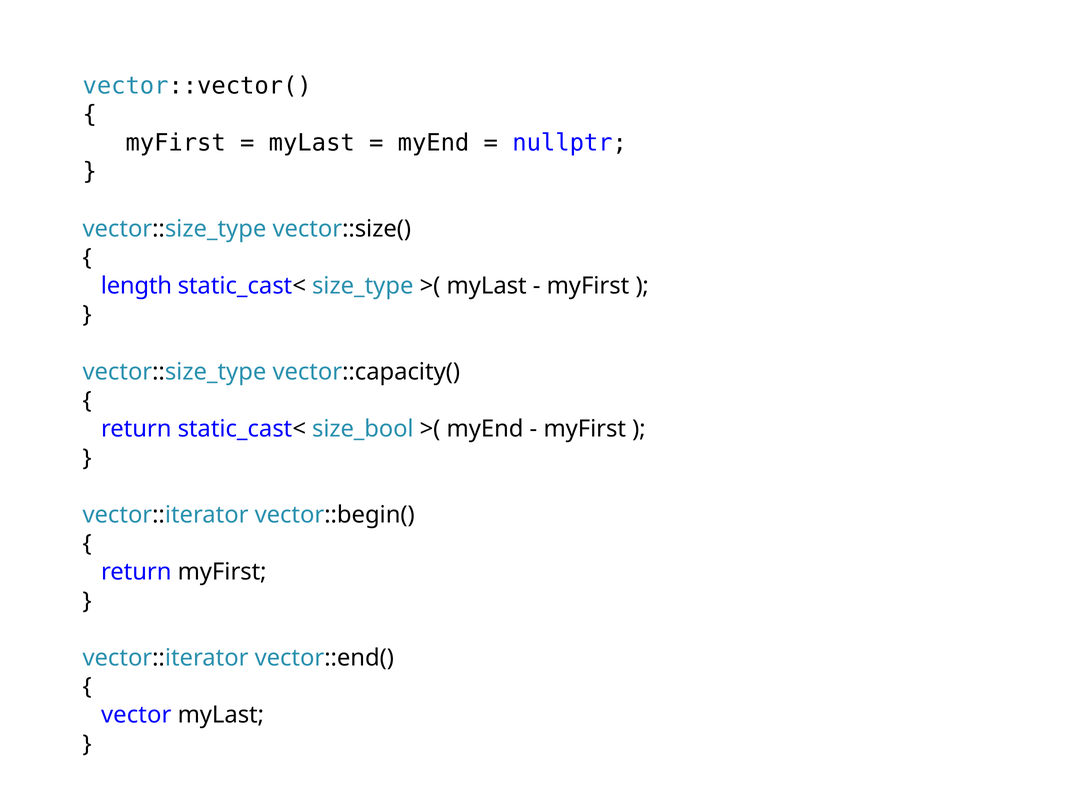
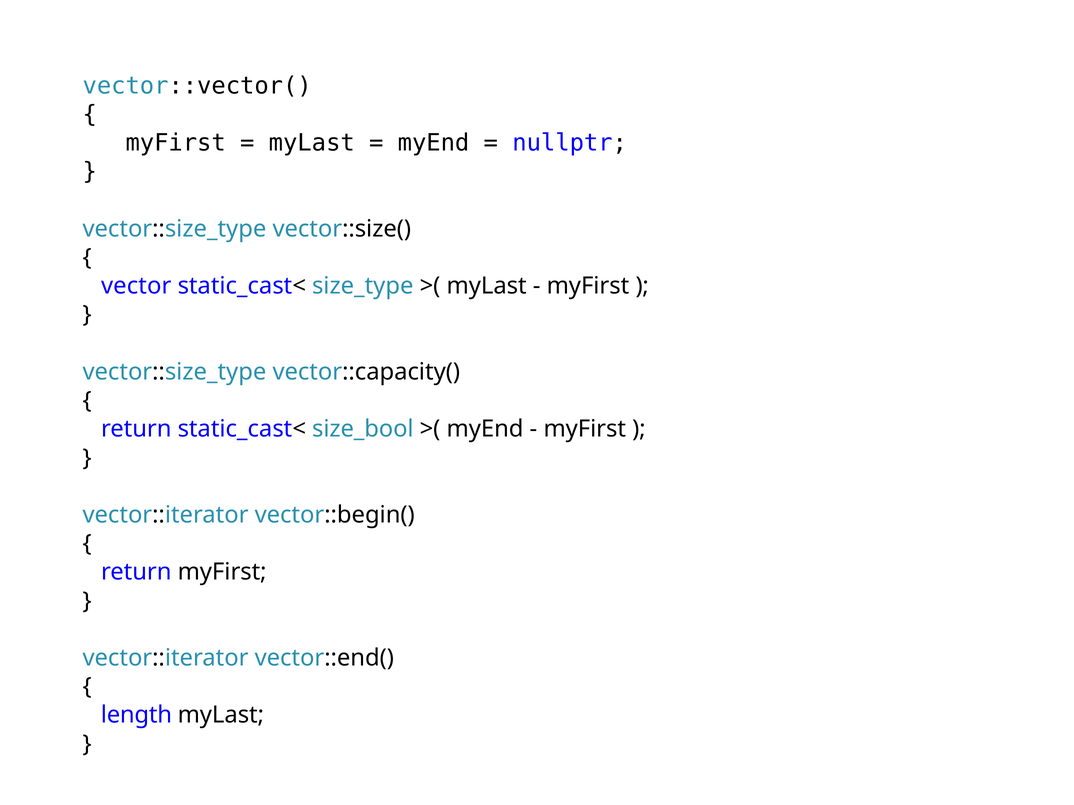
length: length -> vector
vector: vector -> length
